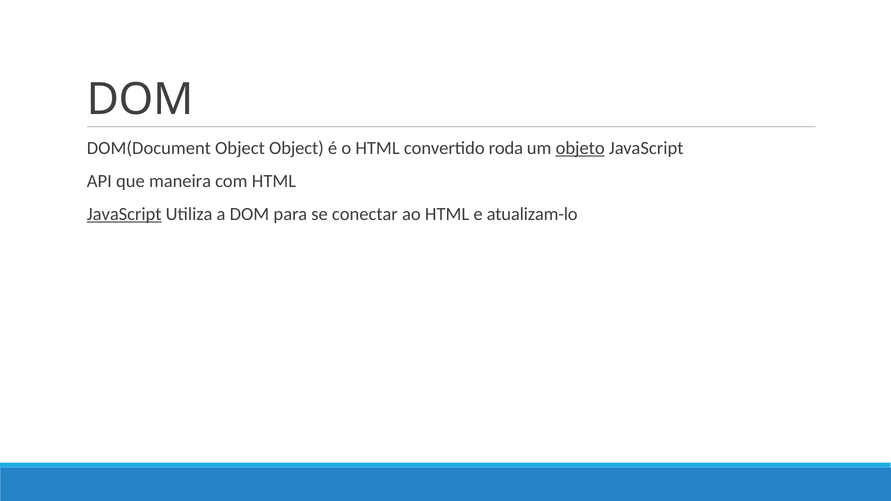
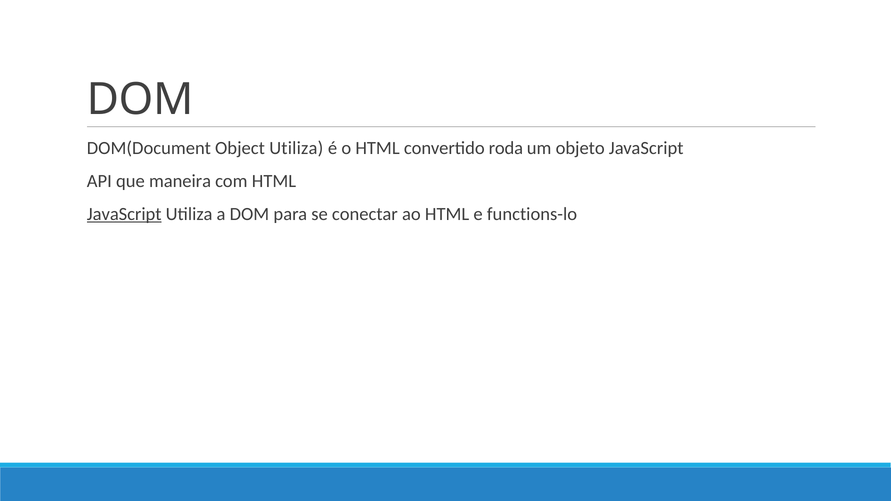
Object Object: Object -> Utiliza
objeto underline: present -> none
atualizam-lo: atualizam-lo -> functions-lo
